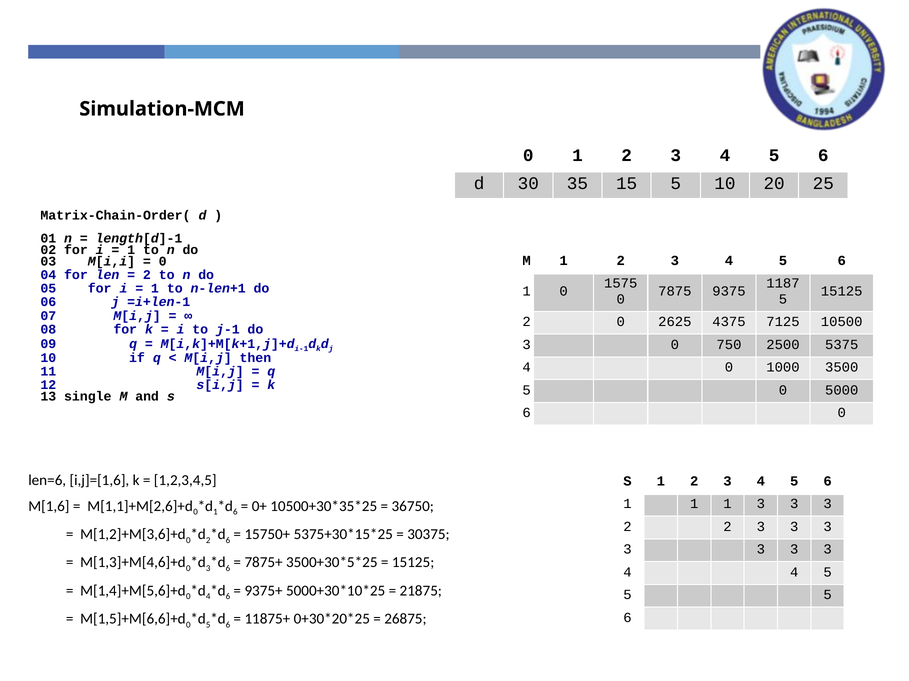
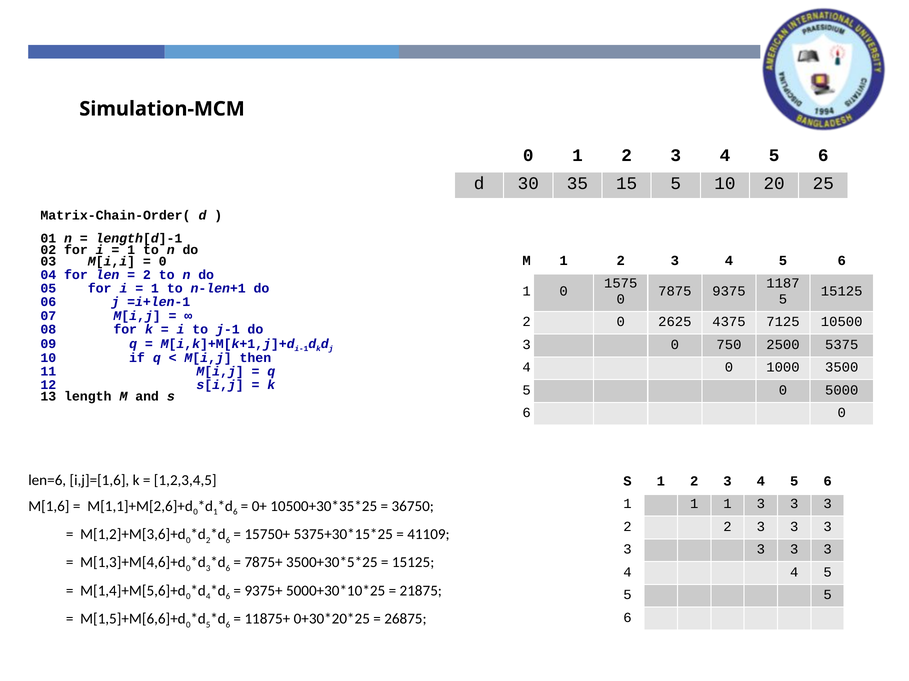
single: single -> length
30375: 30375 -> 41109
